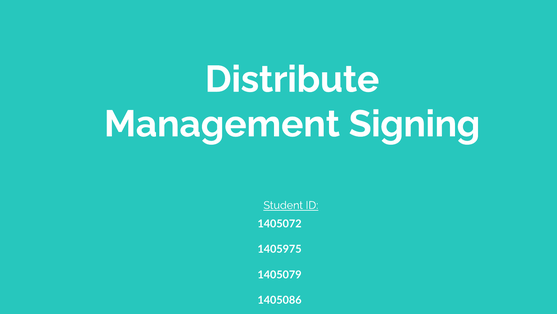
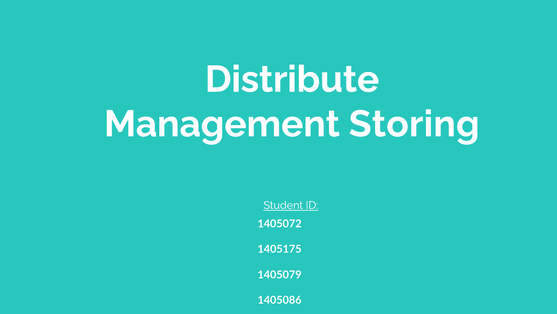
Signing: Signing -> Storing
1405975: 1405975 -> 1405175
